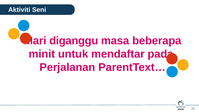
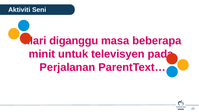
mendaftar: mendaftar -> televisyen
